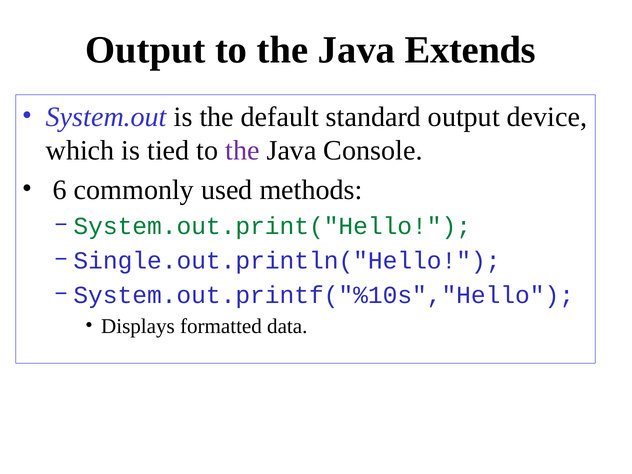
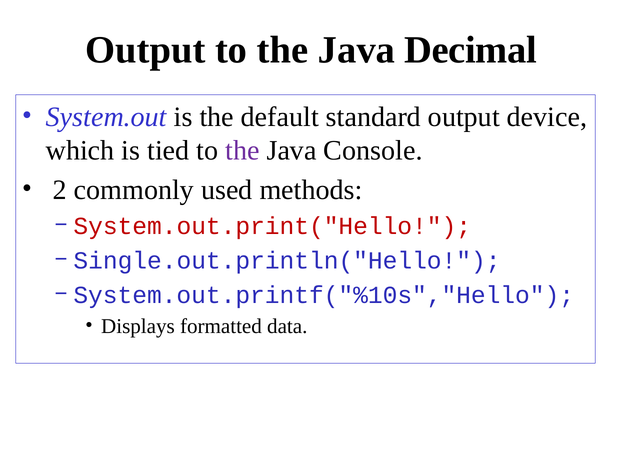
Extends: Extends -> Decimal
6: 6 -> 2
System.out.print("Hello colour: green -> red
